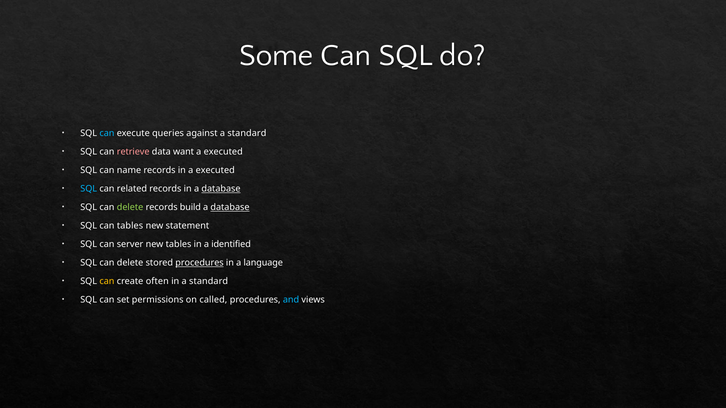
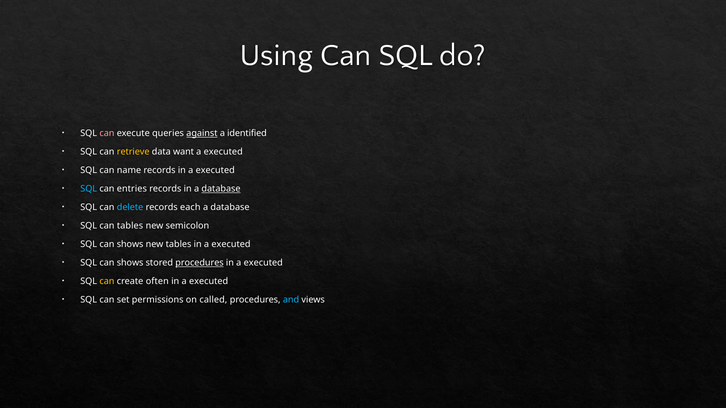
Some: Some -> Using
can at (107, 134) colour: light blue -> pink
against underline: none -> present
standard at (247, 134): standard -> identified
retrieve colour: pink -> yellow
related: related -> entries
delete at (130, 207) colour: light green -> light blue
build: build -> each
database at (230, 207) underline: present -> none
statement: statement -> semicolon
server at (130, 244): server -> shows
tables in a identified: identified -> executed
delete at (130, 263): delete -> shows
language at (263, 263): language -> executed
standard at (209, 281): standard -> executed
